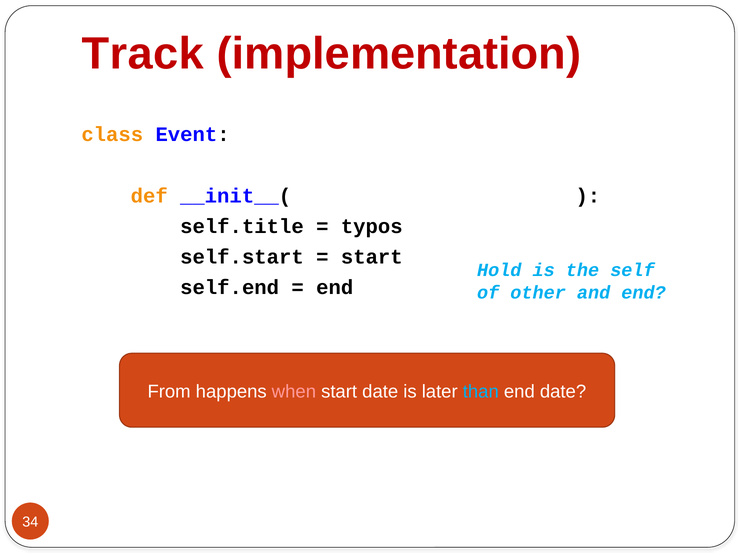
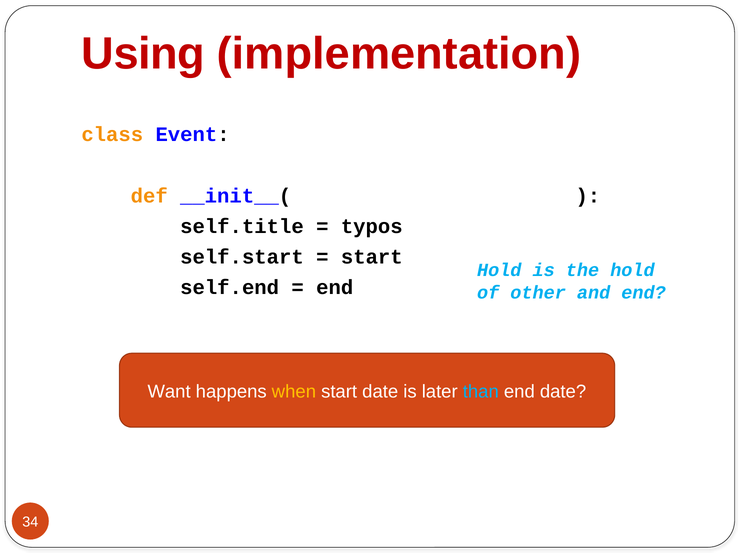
Track: Track -> Using
the self: self -> hold
From: From -> Want
when colour: pink -> yellow
